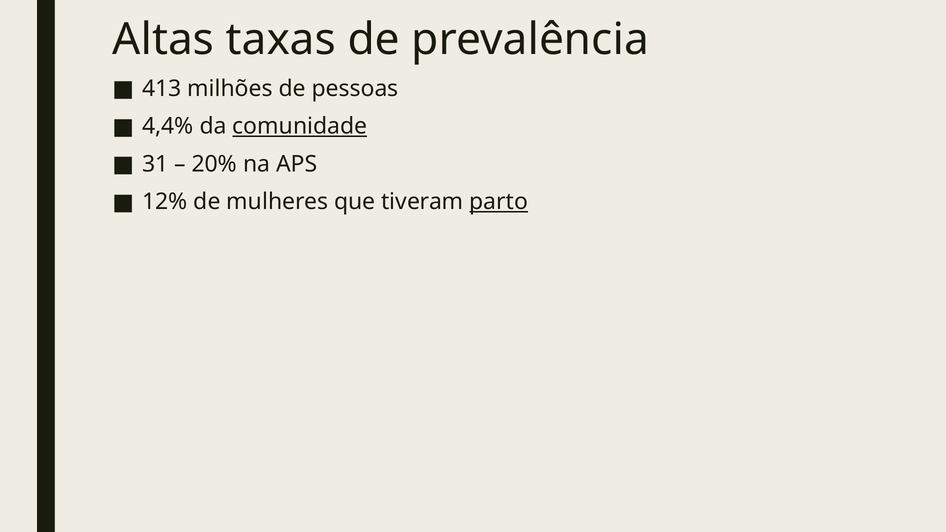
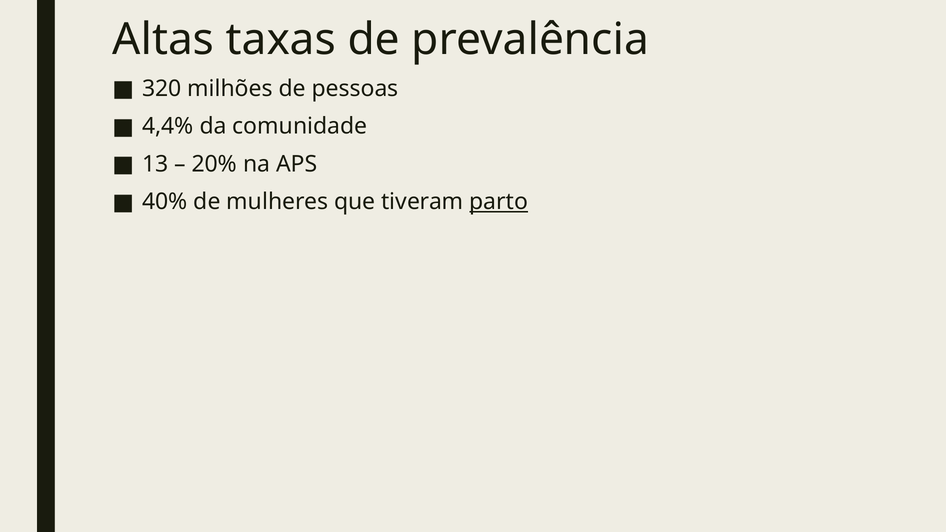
413: 413 -> 320
comunidade underline: present -> none
31: 31 -> 13
12%: 12% -> 40%
